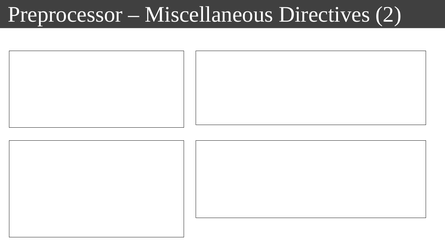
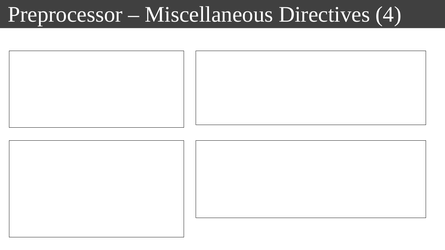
2: 2 -> 4
